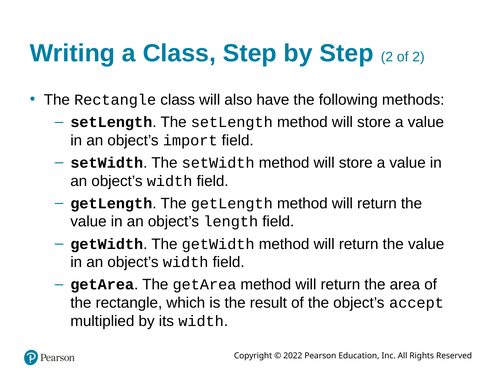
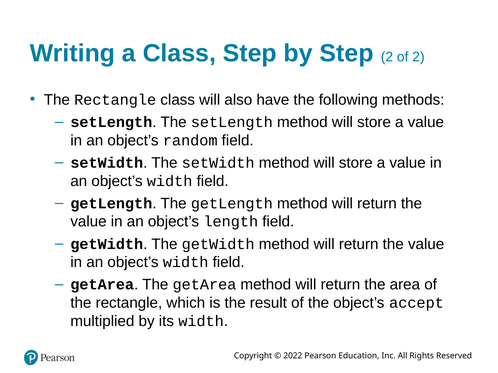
import: import -> random
